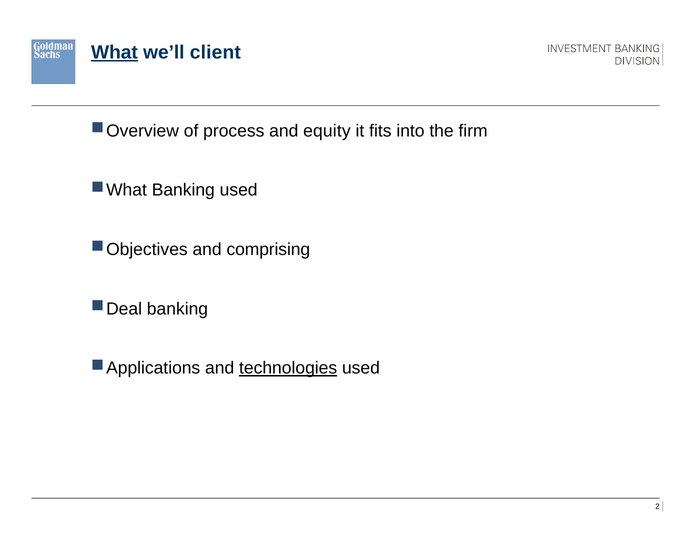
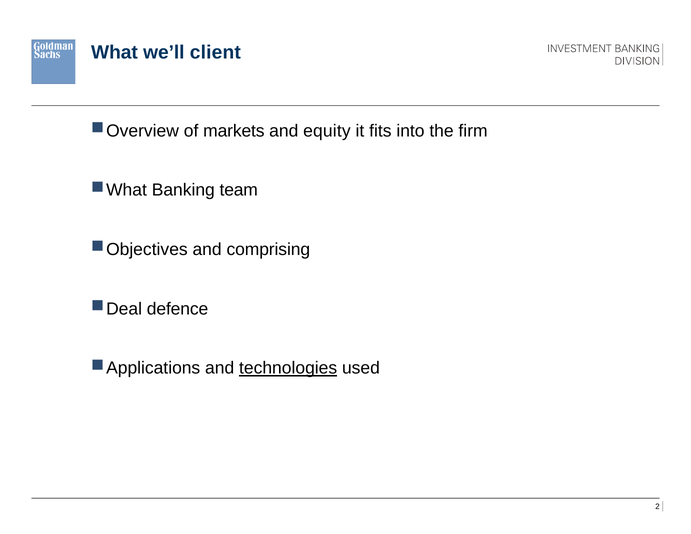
What underline: present -> none
process: process -> markets
Banking used: used -> team
banking at (177, 309): banking -> defence
